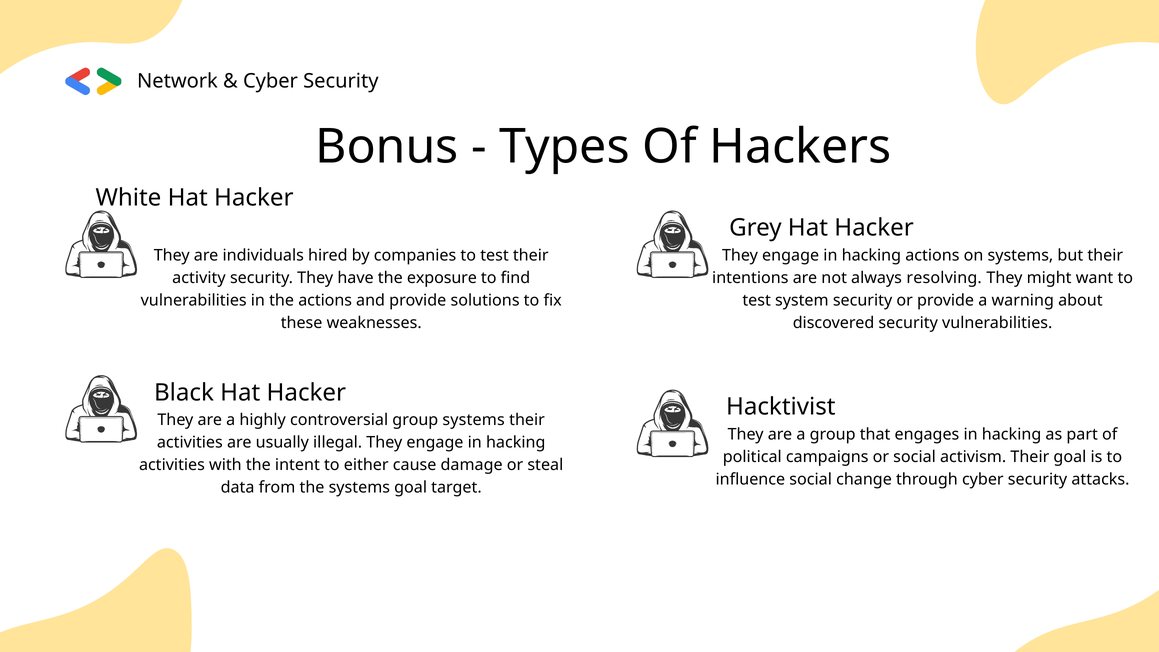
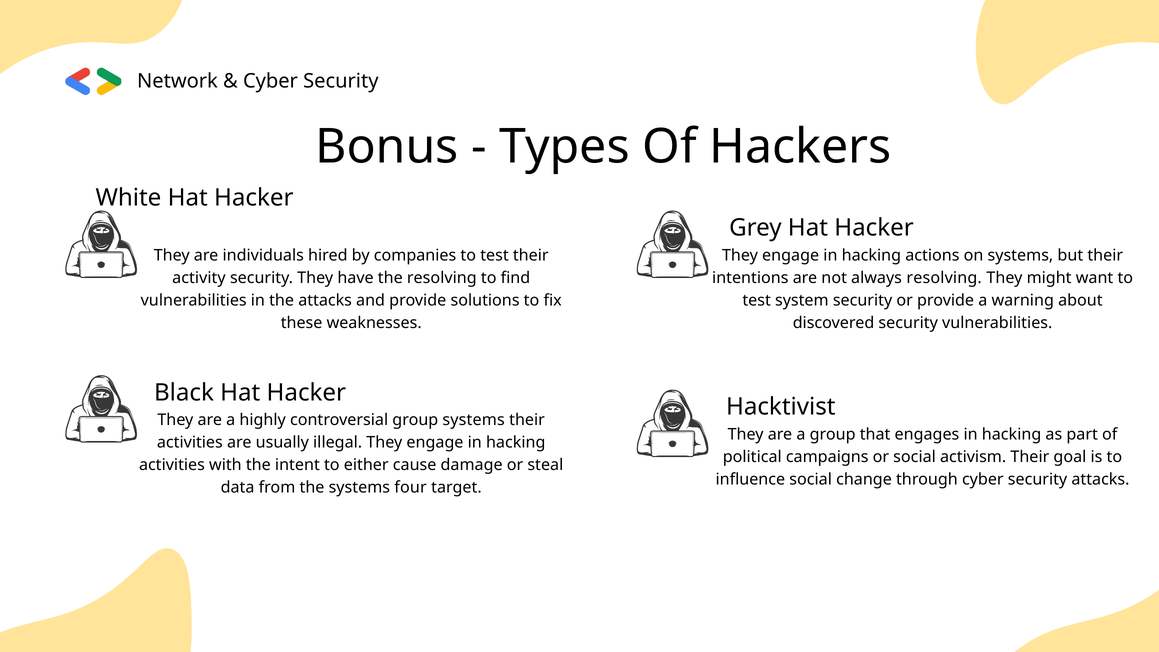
the exposure: exposure -> resolving
the actions: actions -> attacks
systems goal: goal -> four
